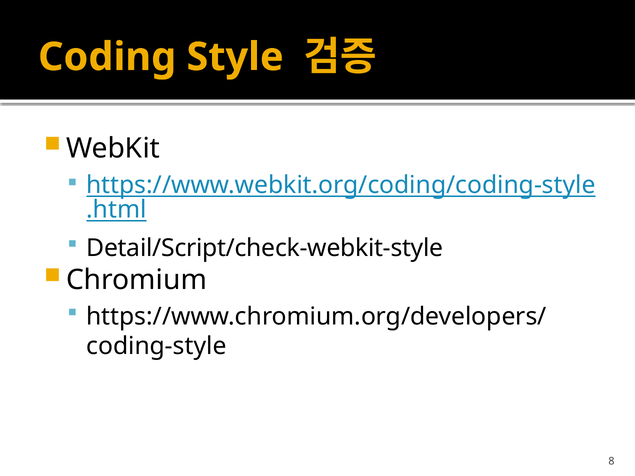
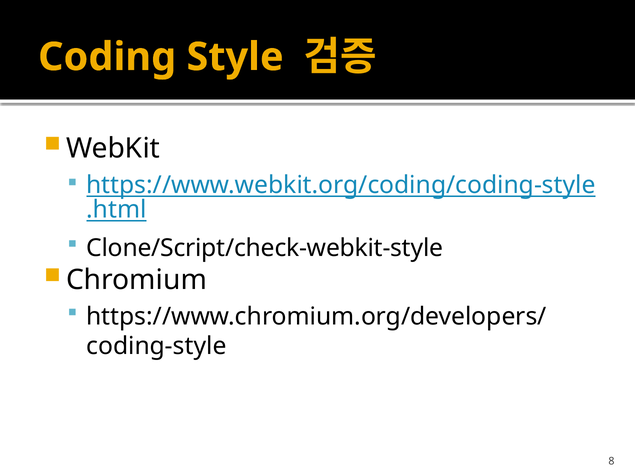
Detail/Script/check-webkit-style: Detail/Script/check-webkit-style -> Clone/Script/check-webkit-style
